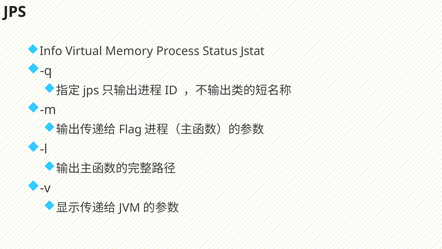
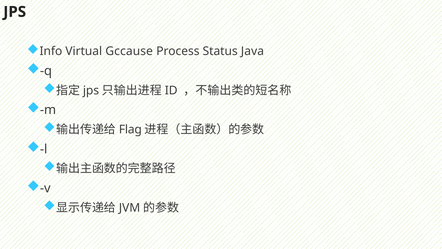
Memory: Memory -> Gccause
Jstat: Jstat -> Java
